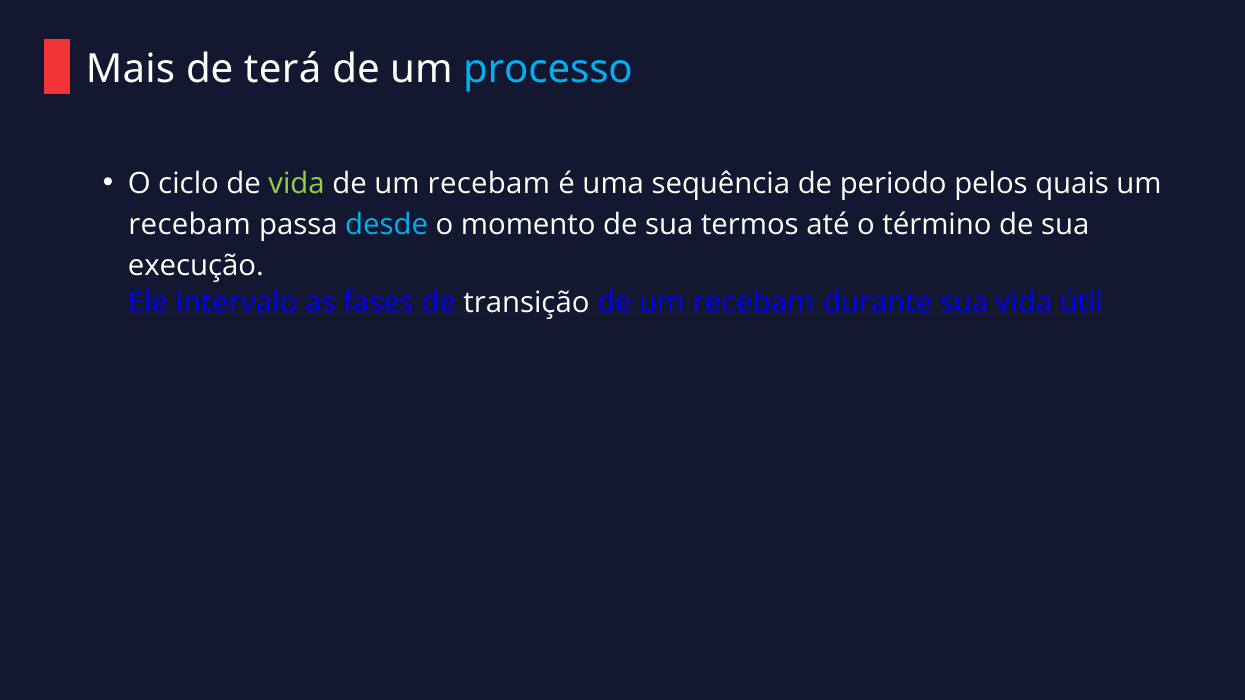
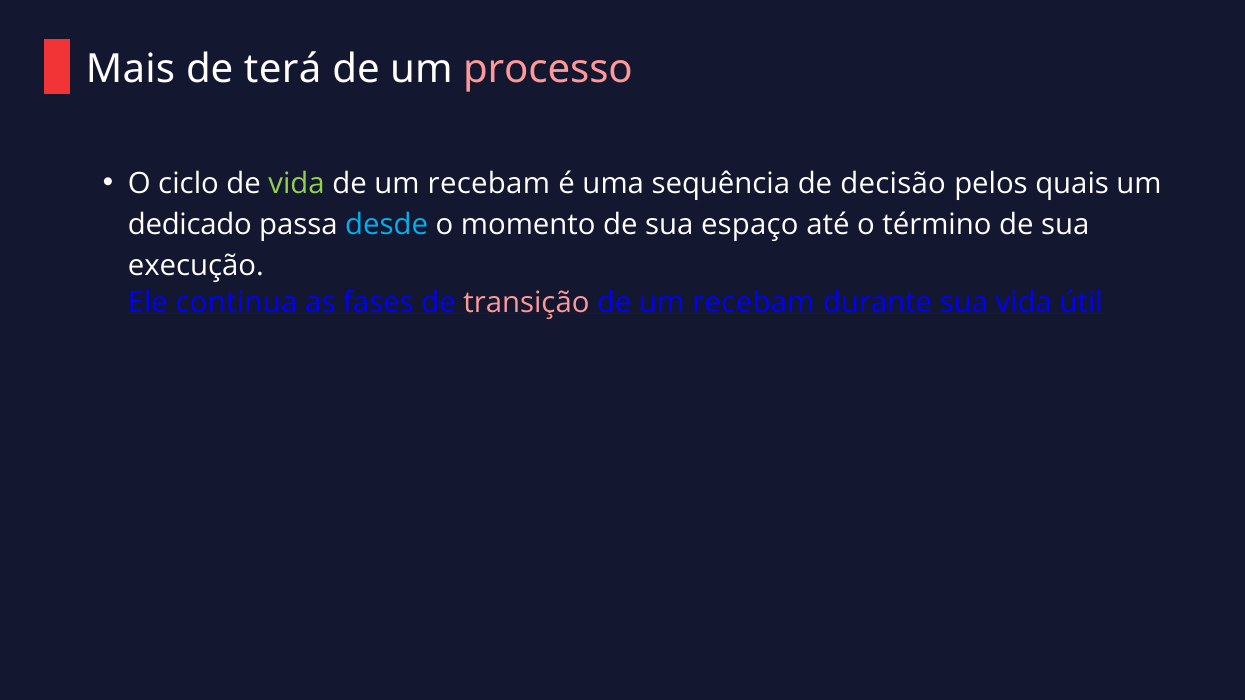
processo colour: light blue -> pink
periodo: periodo -> decisão
recebam at (190, 225): recebam -> dedicado
termos: termos -> espaço
intervalo: intervalo -> continua
transição colour: white -> pink
